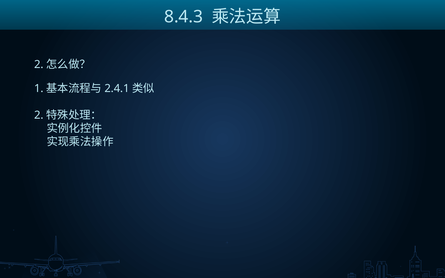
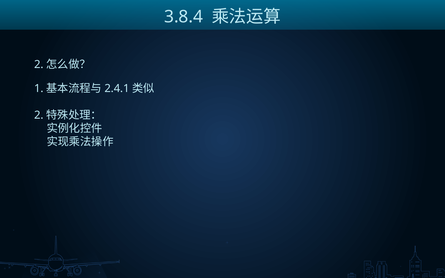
8.4.3: 8.4.3 -> 3.8.4
